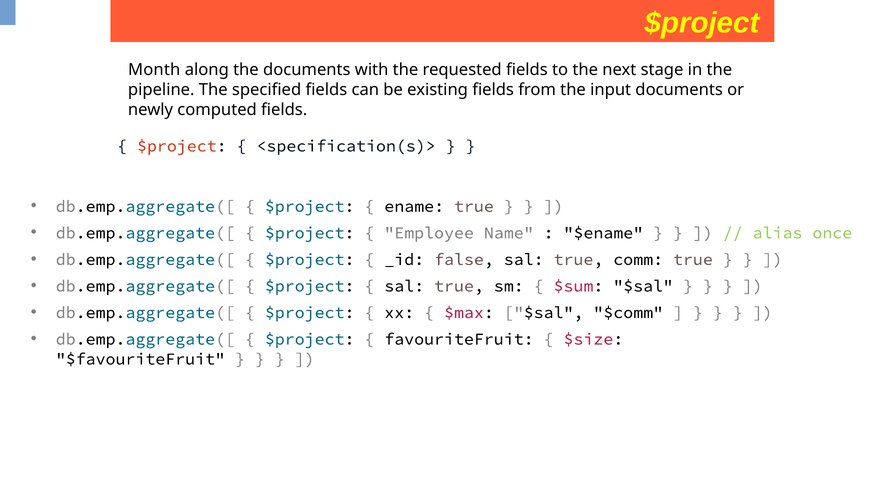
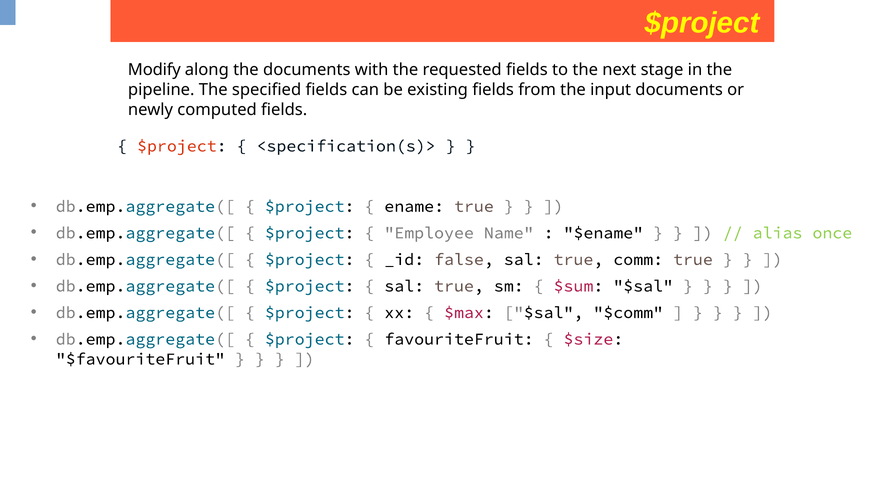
Month: Month -> Modify
